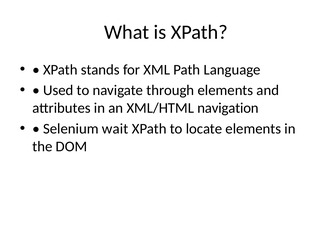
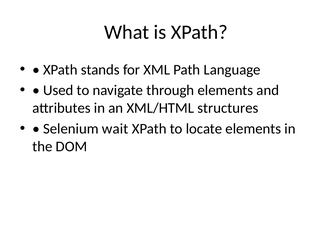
navigation: navigation -> structures
